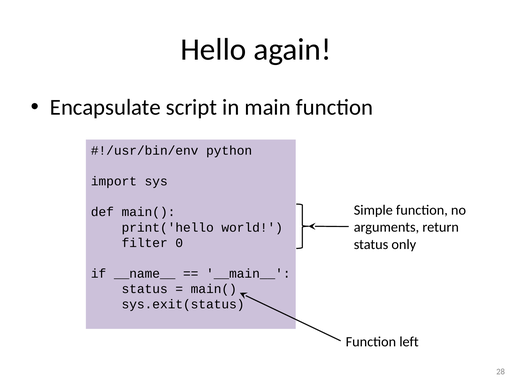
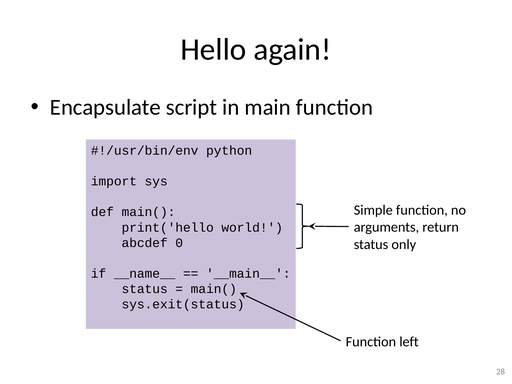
filter: filter -> abcdef
